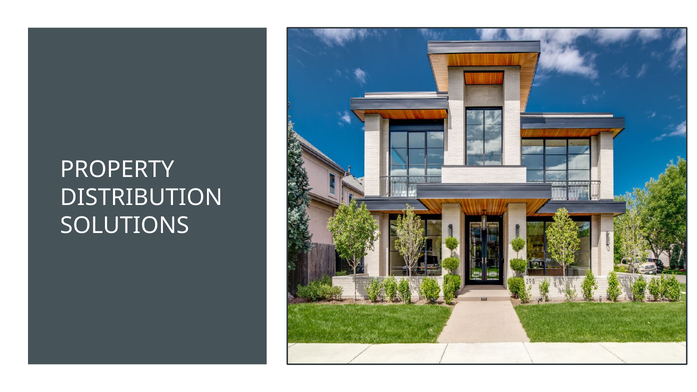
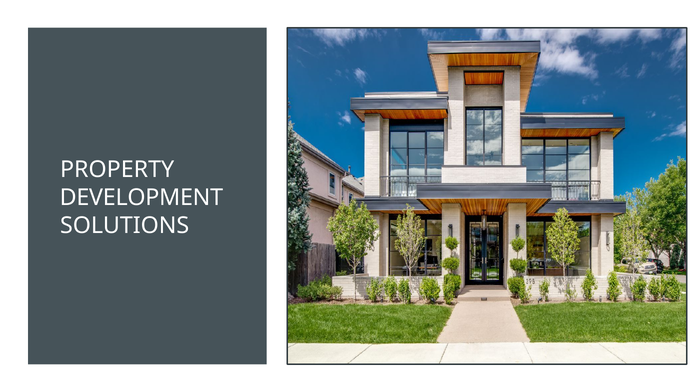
DISTRIBUTION: DISTRIBUTION -> DEVELOPMENT
